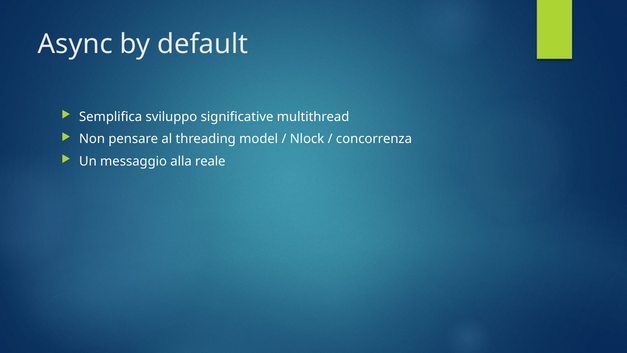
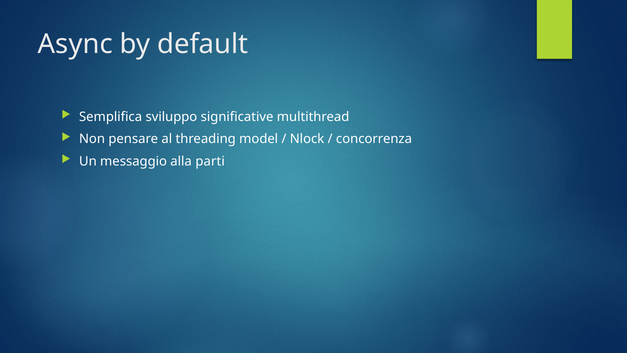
reale: reale -> parti
